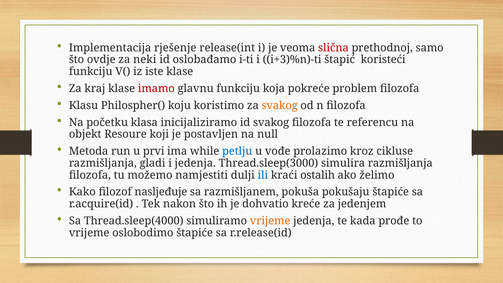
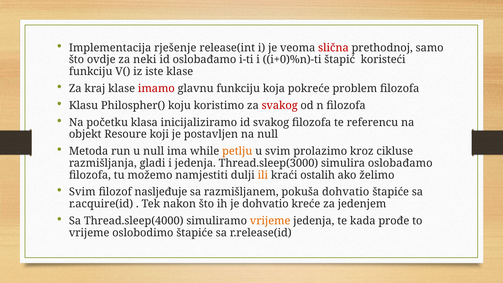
i+3)%n)-ti: i+3)%n)-ti -> i+0)%n)-ti
svakog at (280, 105) colour: orange -> red
u prvi: prvi -> null
petlju colour: blue -> orange
u vođe: vođe -> svim
simulira razmišljanja: razmišljanja -> oslobađamo
ili colour: blue -> orange
Kako at (82, 192): Kako -> Svim
pokuša pokušaju: pokušaju -> dohvatio
